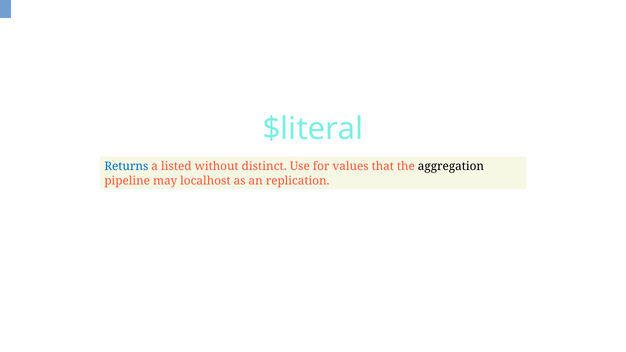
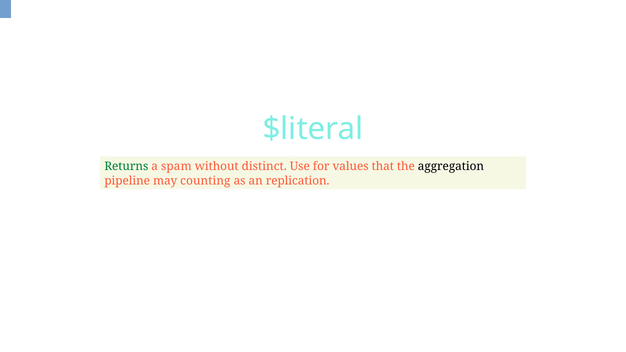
Returns colour: blue -> green
listed: listed -> spam
localhost: localhost -> counting
